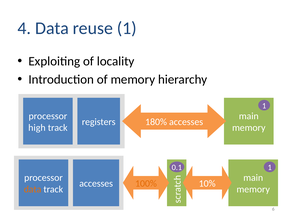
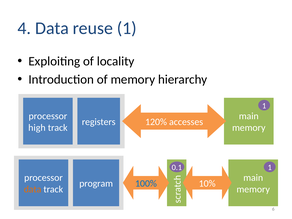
180%: 180% -> 120%
100% colour: orange -> blue
accesses at (96, 183): accesses -> program
